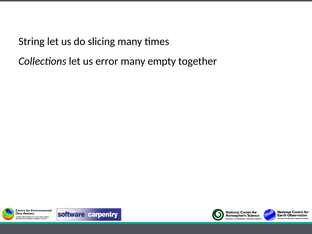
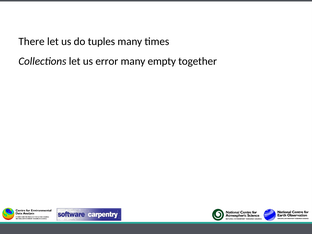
String: String -> There
slicing: slicing -> tuples
